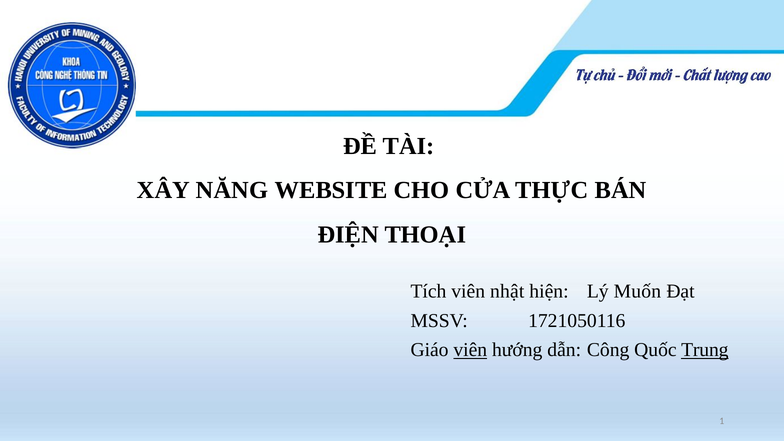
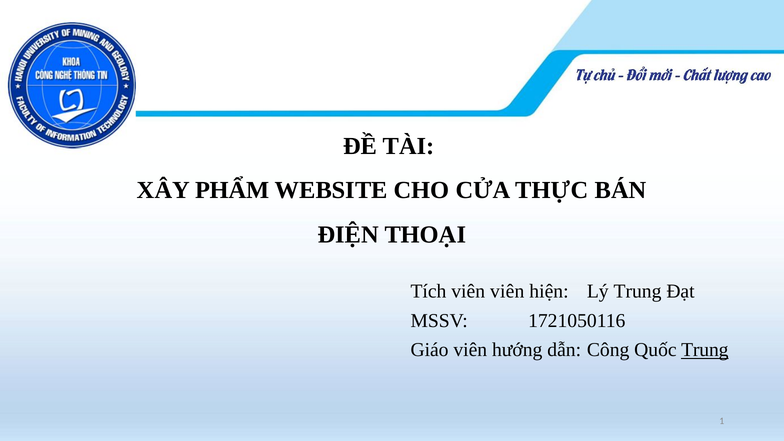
NĂNG: NĂNG -> PHẨM
viên nhật: nhật -> viên
Lý Muốn: Muốn -> Trung
viên at (470, 350) underline: present -> none
